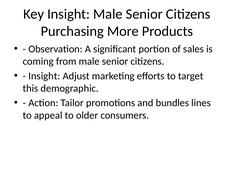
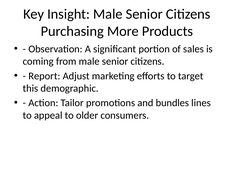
Insight at (44, 76): Insight -> Report
